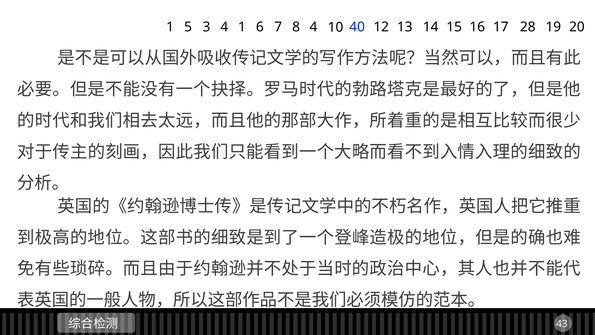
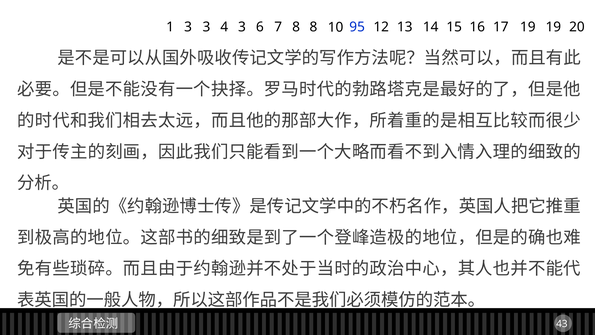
1 5: 5 -> 3
4 1: 1 -> 3
8 4: 4 -> 8
40: 40 -> 95
17 28: 28 -> 19
